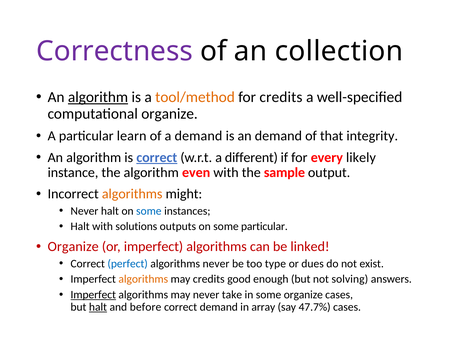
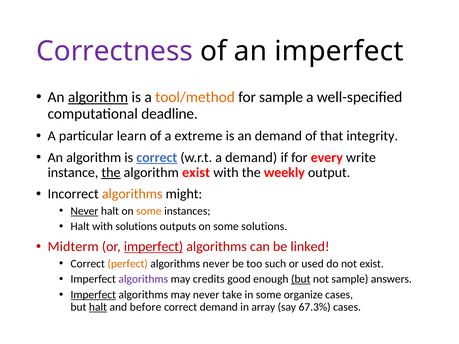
an collection: collection -> imperfect
for credits: credits -> sample
computational organize: organize -> deadline
a demand: demand -> extreme
a different: different -> demand
likely: likely -> write
the at (111, 173) underline: none -> present
algorithm even: even -> exist
sample: sample -> weekly
Never at (84, 211) underline: none -> present
some at (149, 211) colour: blue -> orange
some particular: particular -> solutions
Organize at (73, 247): Organize -> Midterm
imperfect at (154, 247) underline: none -> present
perfect colour: blue -> orange
type: type -> such
dues: dues -> used
algorithms at (143, 279) colour: orange -> purple
but at (301, 279) underline: none -> present
not solving: solving -> sample
47.7%: 47.7% -> 67.3%
